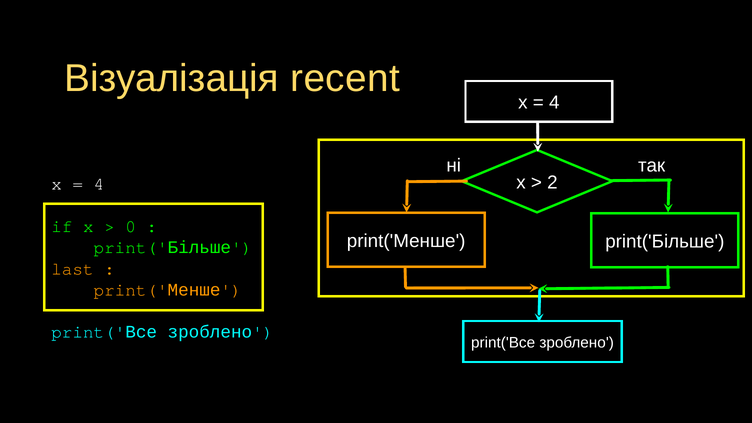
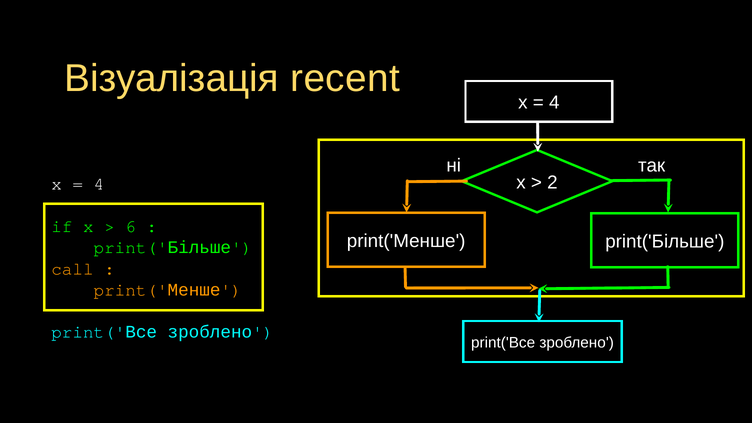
0: 0 -> 6
last: last -> call
